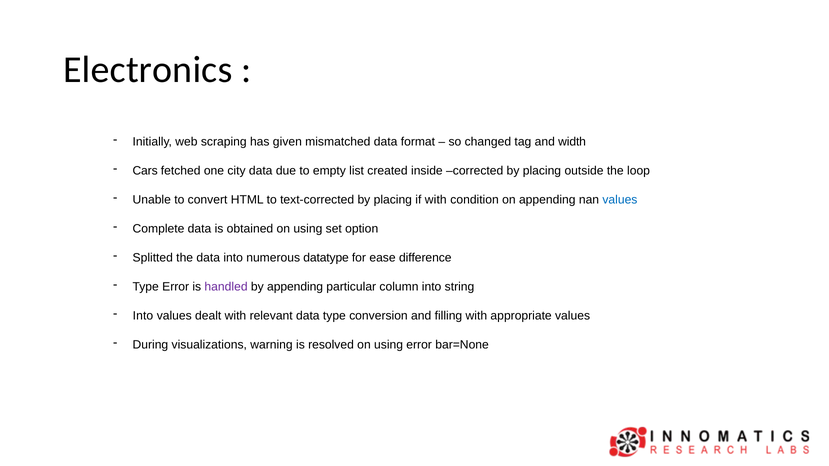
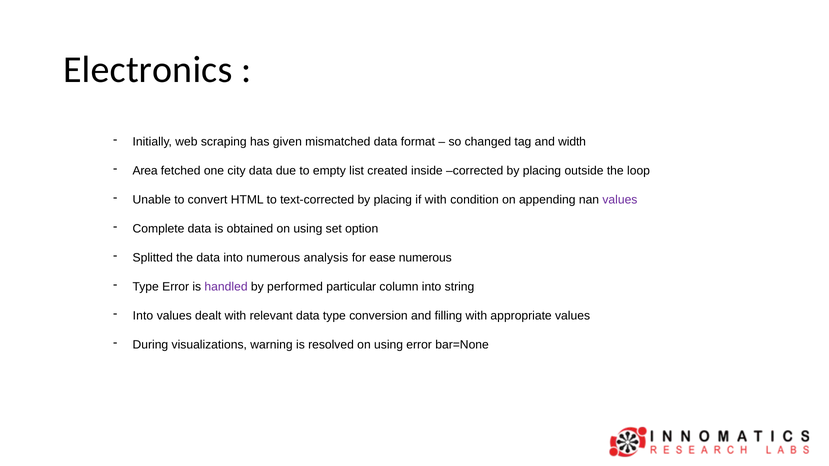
Cars: Cars -> Area
values at (620, 200) colour: blue -> purple
datatype: datatype -> analysis
ease difference: difference -> numerous
by appending: appending -> performed
